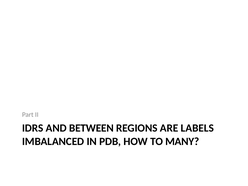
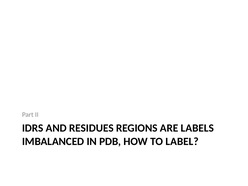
BETWEEN: BETWEEN -> RESIDUES
MANY: MANY -> LABEL
